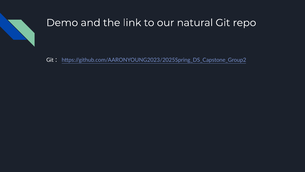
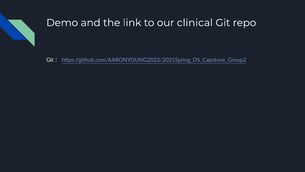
natural: natural -> clinical
